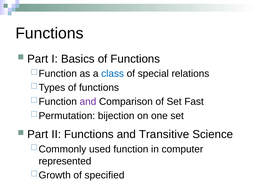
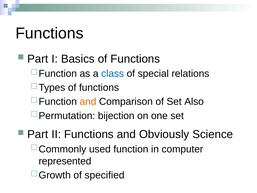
and at (88, 102) colour: purple -> orange
Fast: Fast -> Also
Transitive: Transitive -> Obviously
